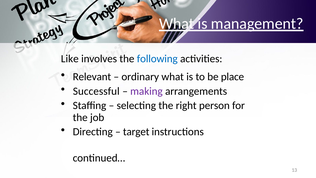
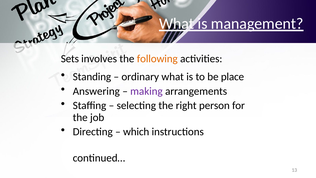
Like: Like -> Sets
following colour: blue -> orange
Relevant: Relevant -> Standing
Successful: Successful -> Answering
target: target -> which
